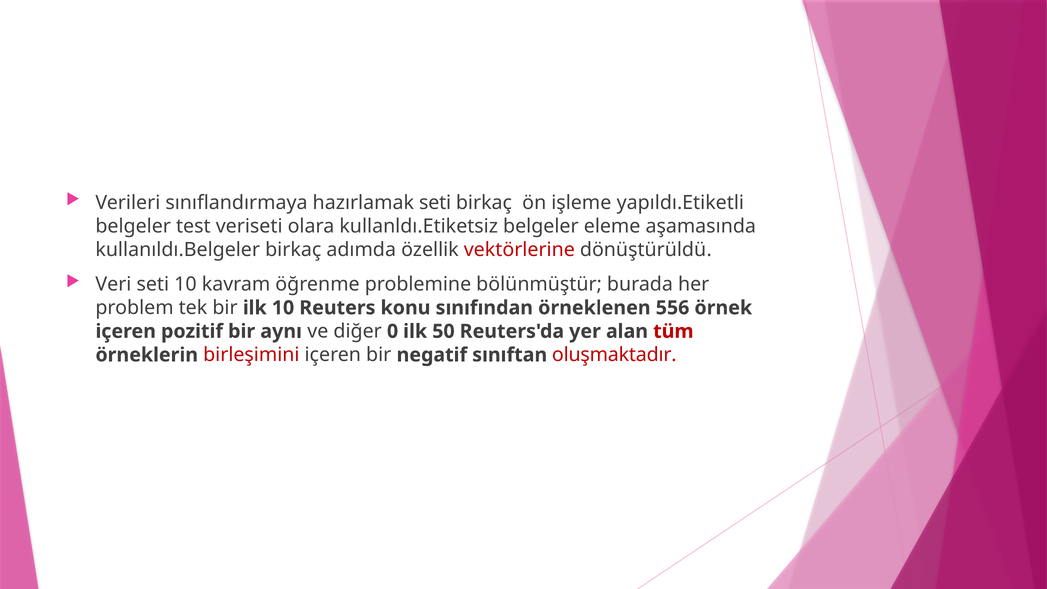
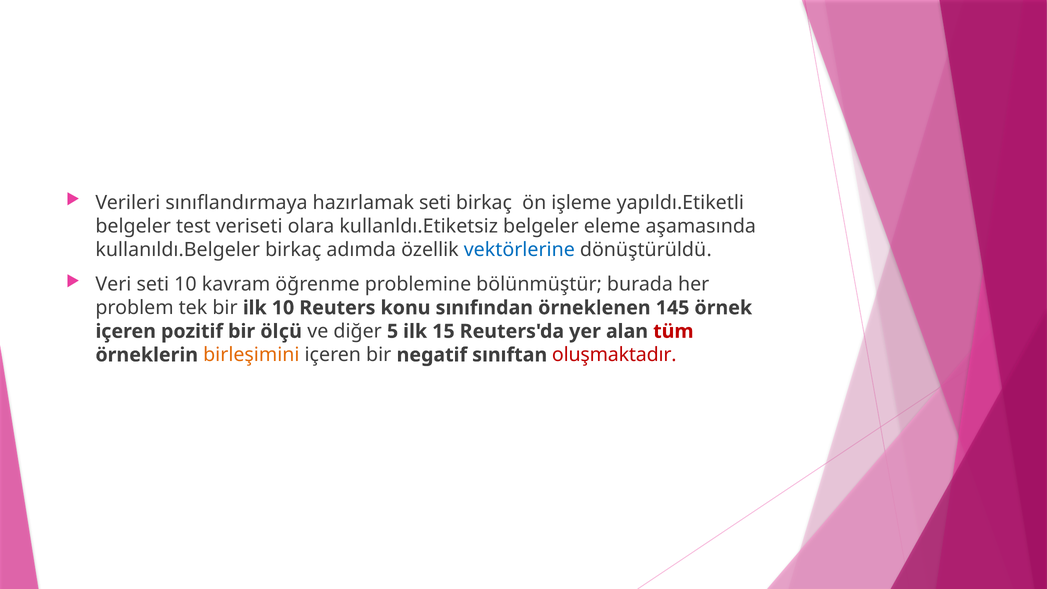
vektörlerine colour: red -> blue
556: 556 -> 145
aynı: aynı -> ölçü
0: 0 -> 5
50: 50 -> 15
birleşimini colour: red -> orange
